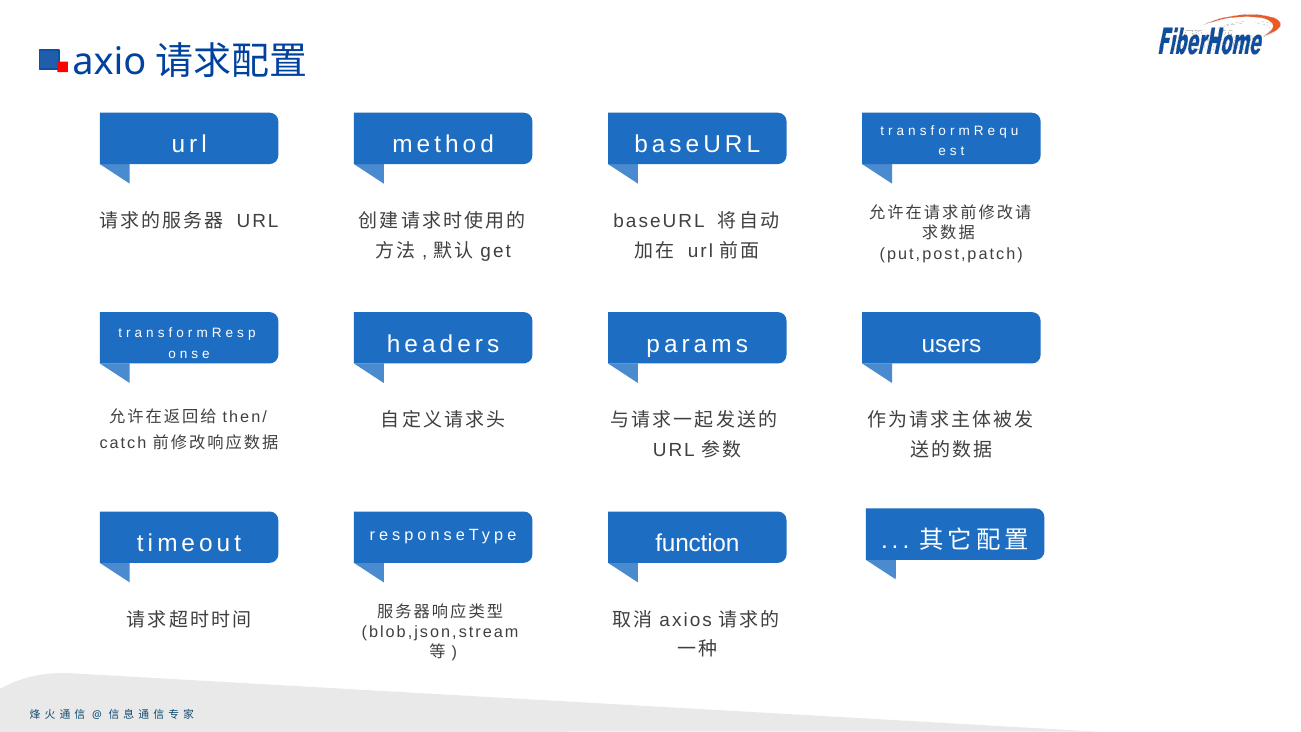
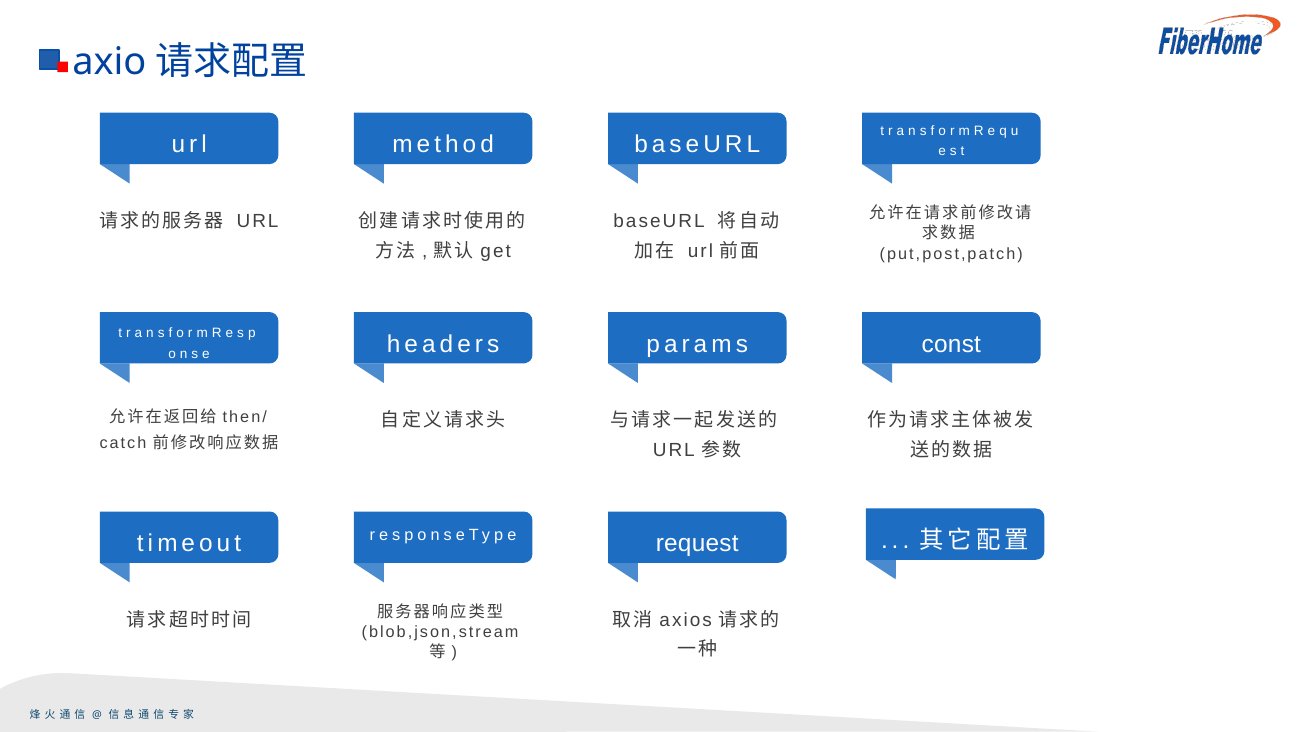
users: users -> const
function: function -> request
